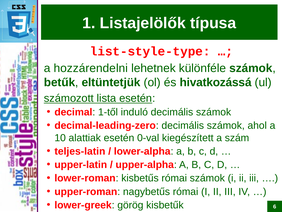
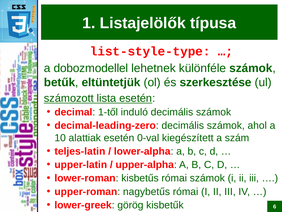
hozzárendelni: hozzárendelni -> dobozmodellel
hivatkozássá: hivatkozássá -> szerkesztése
